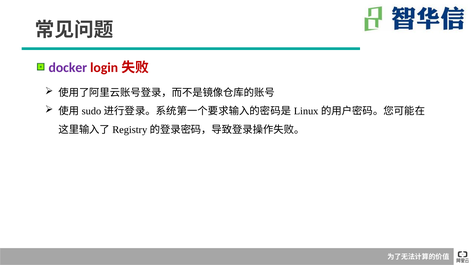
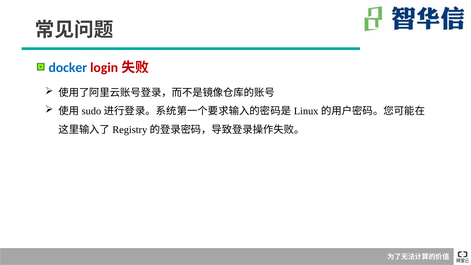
docker colour: purple -> blue
